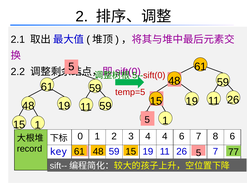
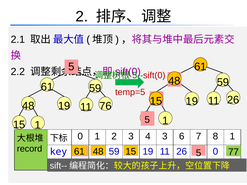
48 59: 59 -> 76
4 4: 4 -> 3
8 6: 6 -> 1
7 at (215, 152): 7 -> 0
